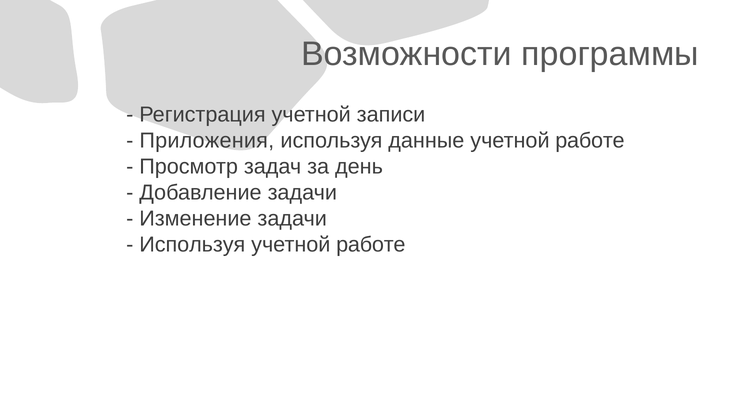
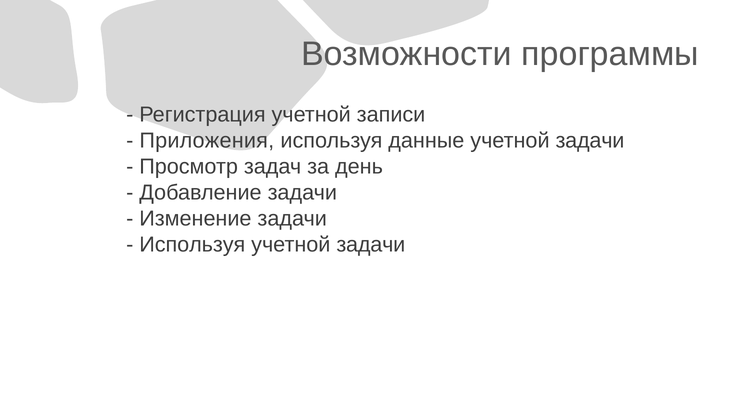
данные учетной работе: работе -> задачи
работе at (371, 245): работе -> задачи
